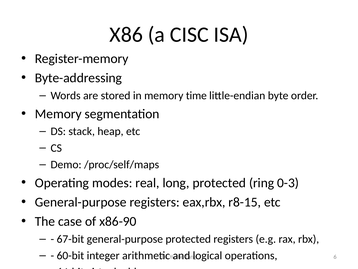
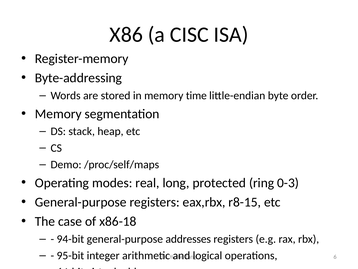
x86-90: x86-90 -> x86-18
67-bit: 67-bit -> 94-bit
general-purpose protected: protected -> addresses
60-bit: 60-bit -> 95-bit
